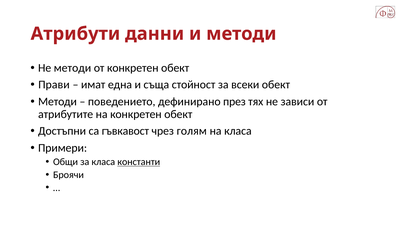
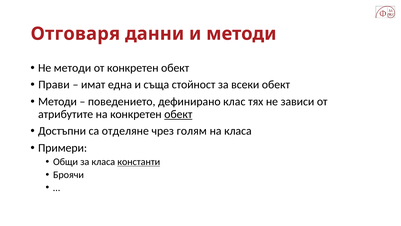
Атрибути: Атрибути -> Отговаря
през: през -> клас
обект at (178, 114) underline: none -> present
гъвкавост: гъвкавост -> отделяне
